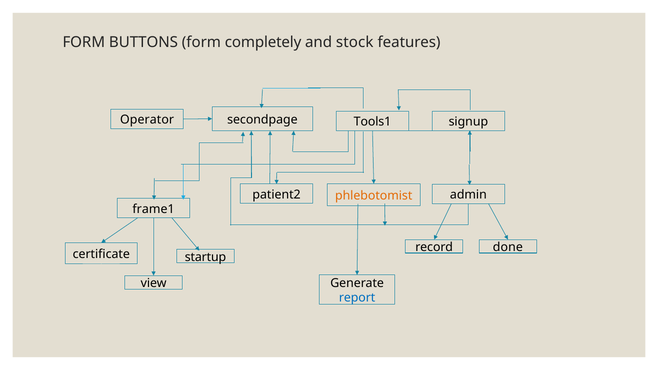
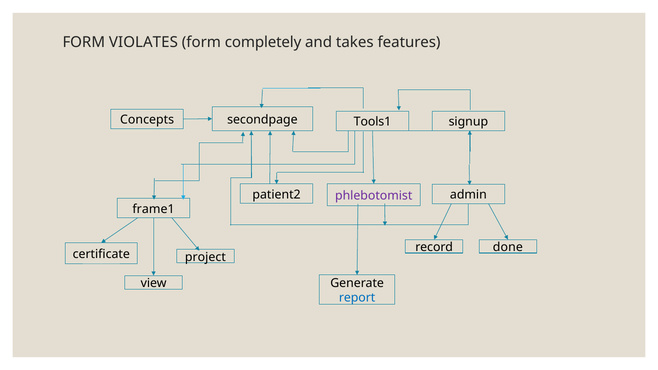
BUTTONS: BUTTONS -> VIOLATES
stock: stock -> takes
Operator: Operator -> Concepts
phlebotomist colour: orange -> purple
startup: startup -> project
